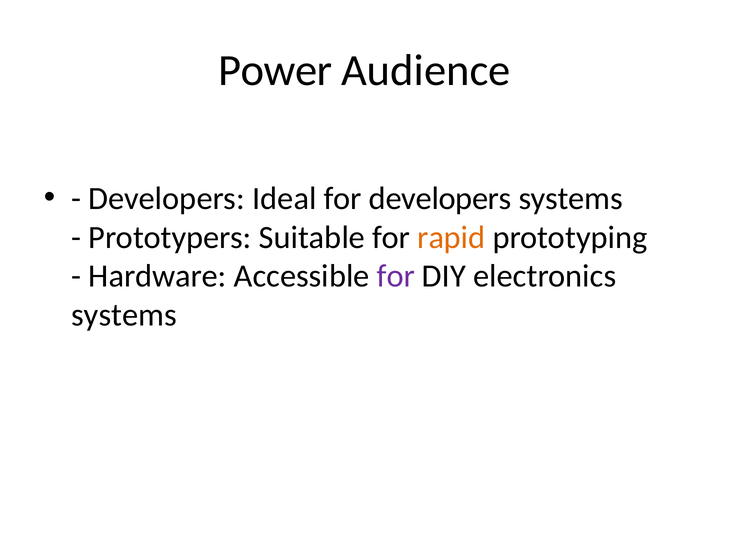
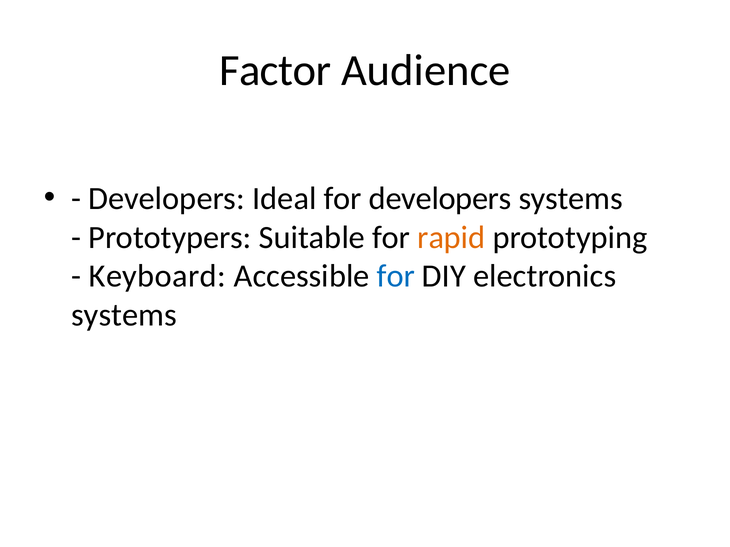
Power: Power -> Factor
Hardware: Hardware -> Keyboard
for at (396, 276) colour: purple -> blue
